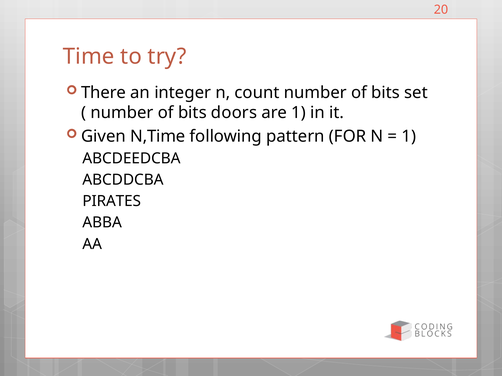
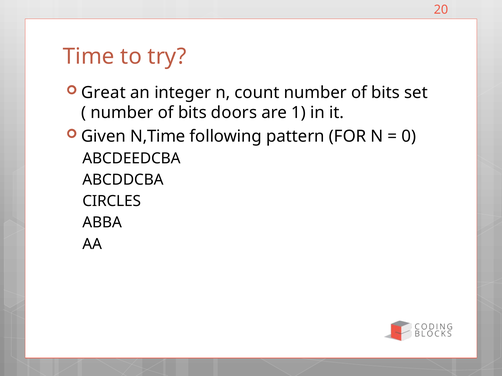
There: There -> Great
1 at (409, 136): 1 -> 0
PIRATES: PIRATES -> CIRCLES
